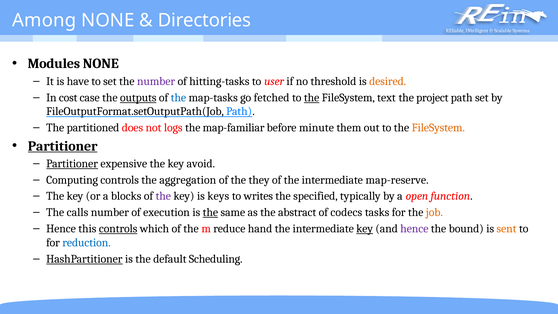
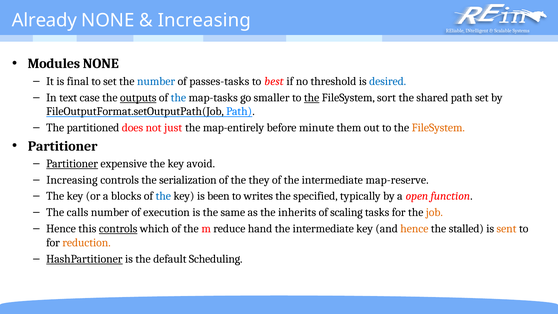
Among: Among -> Already
Directories at (204, 20): Directories -> Increasing
have: have -> final
number at (156, 81) colour: purple -> blue
hitting-tasks: hitting-tasks -> passes-tasks
user: user -> best
desired colour: orange -> blue
cost: cost -> text
fetched: fetched -> smaller
text: text -> sort
project: project -> shared
logs: logs -> just
map-familiar: map-familiar -> map-entirely
Partitioner at (63, 146) underline: present -> none
Computing at (72, 180): Computing -> Increasing
aggregation: aggregation -> serialization
the at (163, 196) colour: purple -> blue
keys: keys -> been
the at (210, 212) underline: present -> none
abstract: abstract -> inherits
codecs: codecs -> scaling
key at (365, 229) underline: present -> none
hence at (414, 229) colour: purple -> orange
bound: bound -> stalled
reduction colour: blue -> orange
